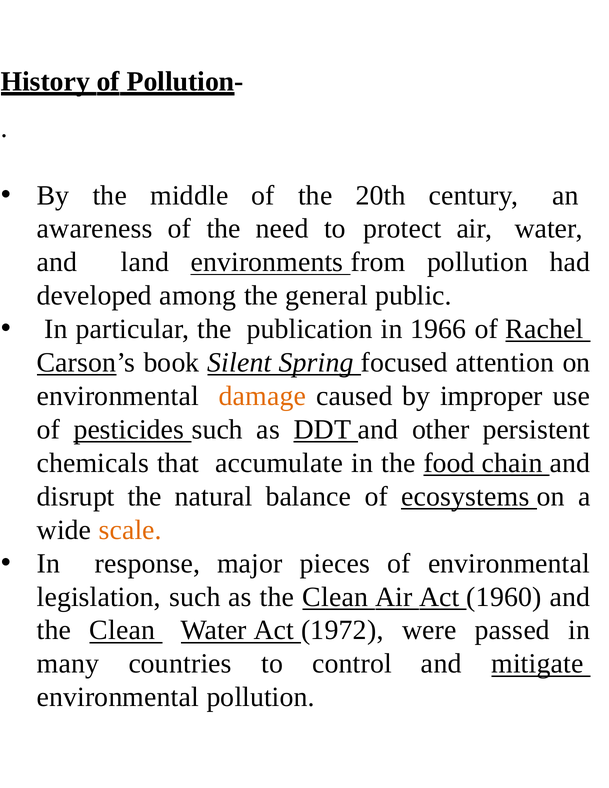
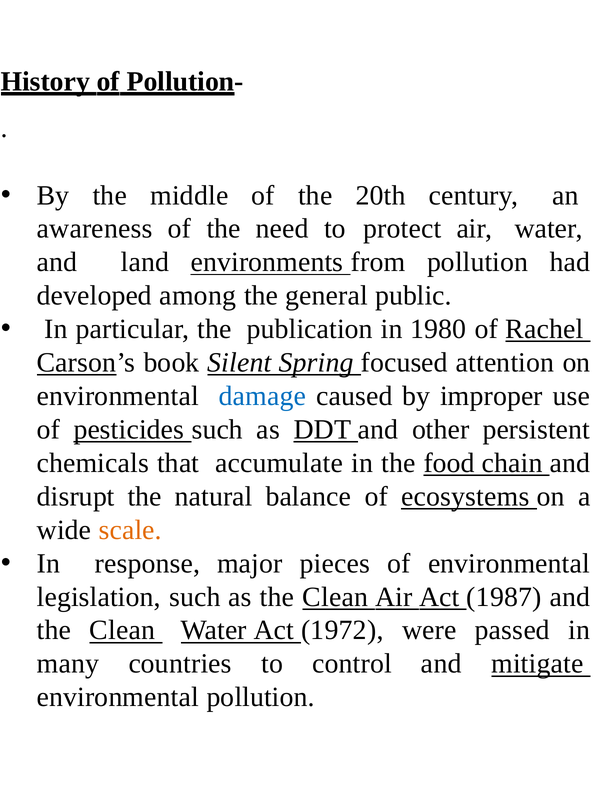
1966: 1966 -> 1980
damage colour: orange -> blue
1960: 1960 -> 1987
